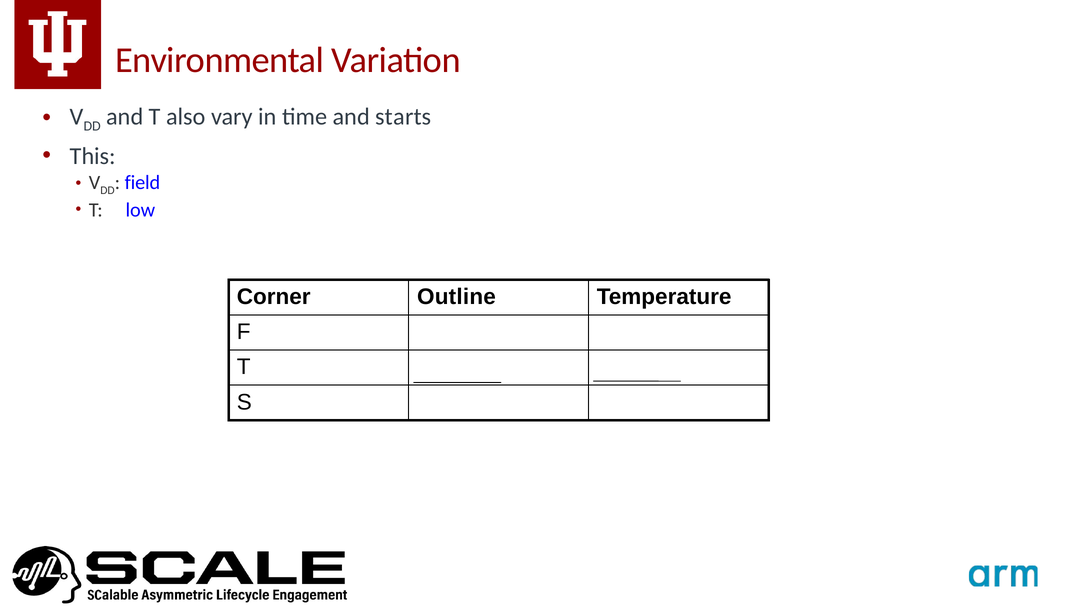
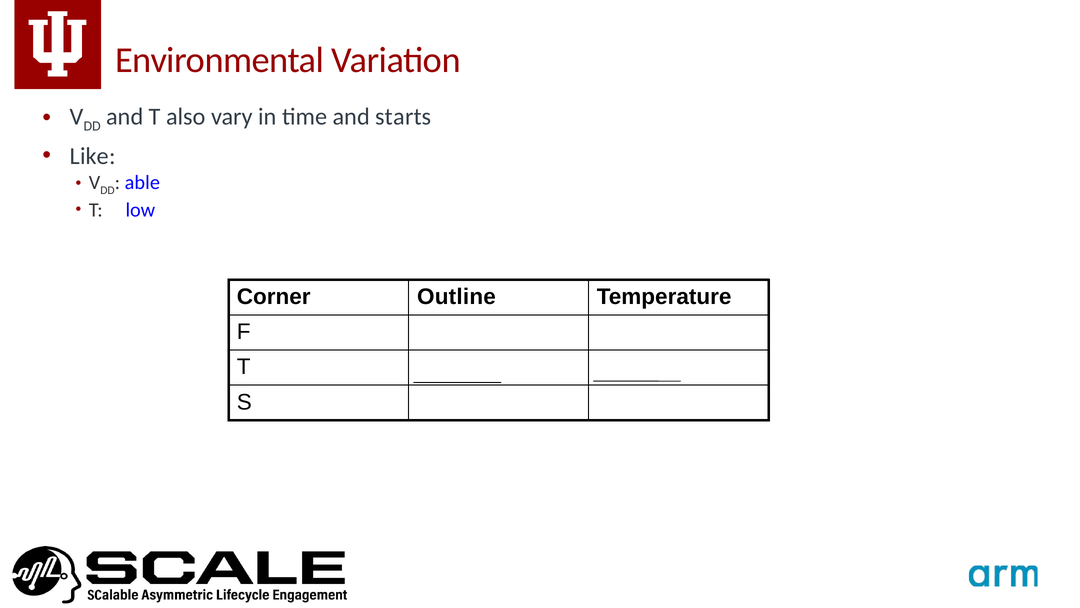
This: This -> Like
field: field -> able
